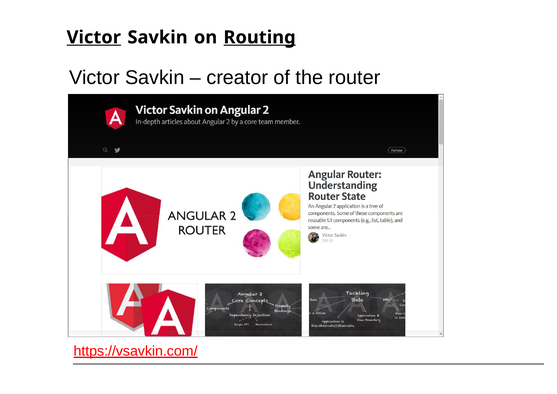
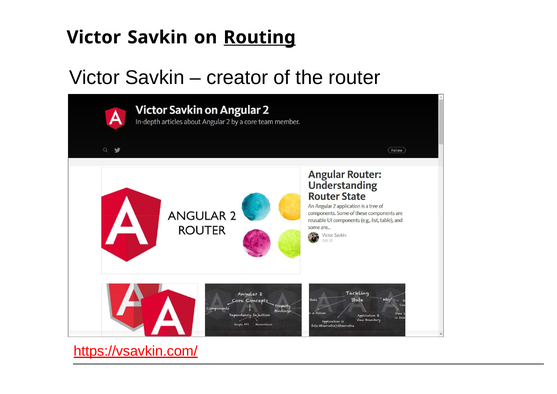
Victor at (94, 37) underline: present -> none
